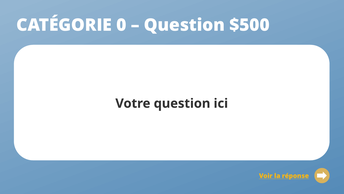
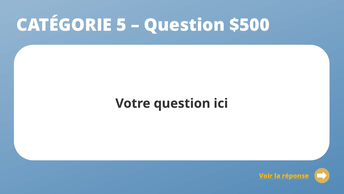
0: 0 -> 5
